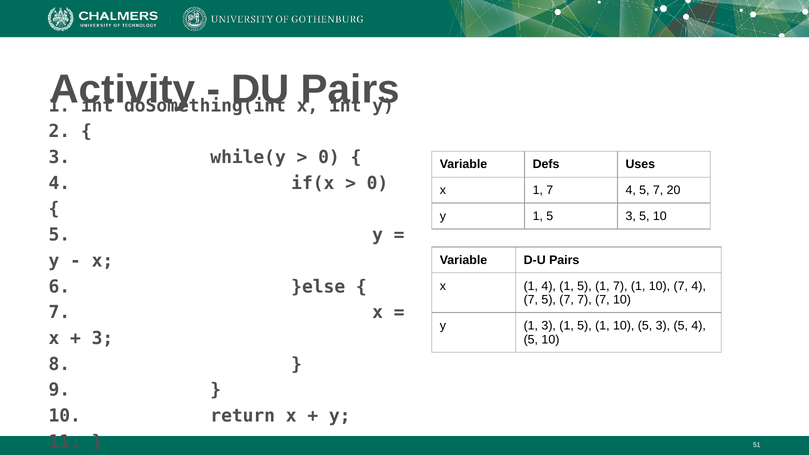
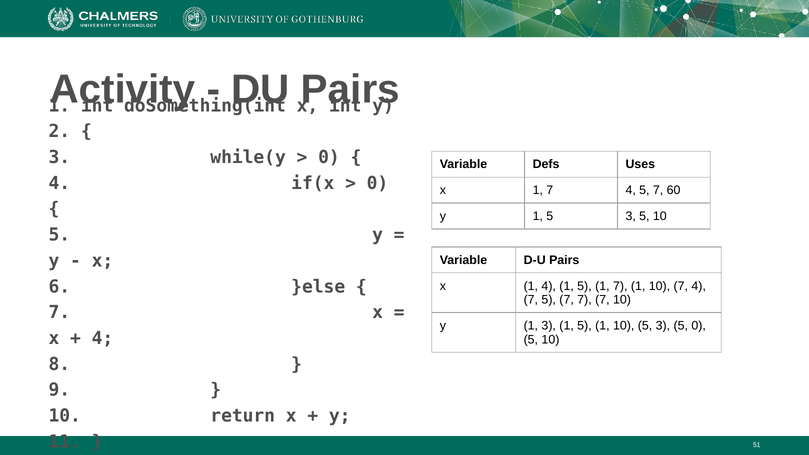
20: 20 -> 60
5 4: 4 -> 0
3 at (102, 338): 3 -> 4
